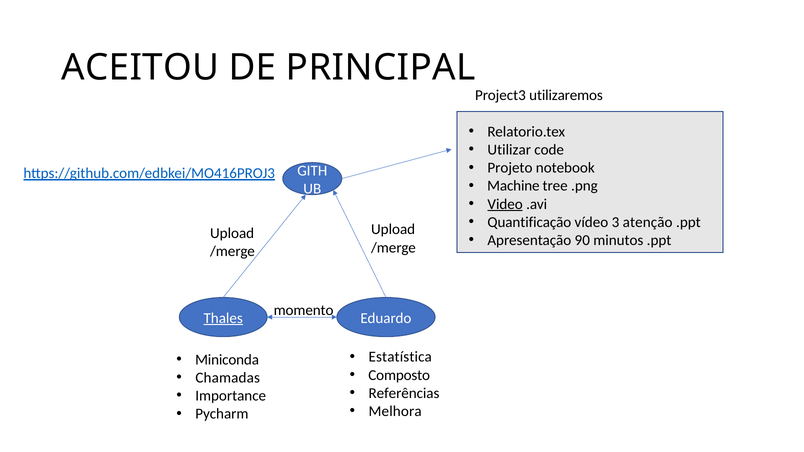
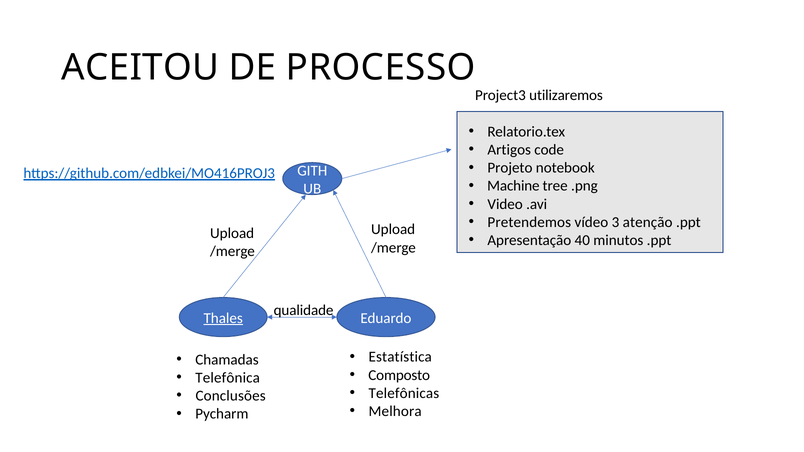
PRINCIPAL: PRINCIPAL -> PROCESSO
Utilizar: Utilizar -> Artigos
Video underline: present -> none
Quantificação: Quantificação -> Pretendemos
90: 90 -> 40
momento: momento -> qualidade
Miniconda: Miniconda -> Chamadas
Chamadas: Chamadas -> Telefônica
Referências: Referências -> Telefônicas
Importance: Importance -> Conclusões
